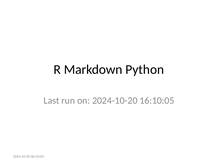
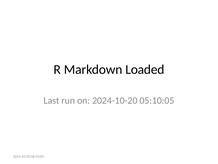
Python: Python -> Loaded
16:10:05: 16:10:05 -> 05:10:05
